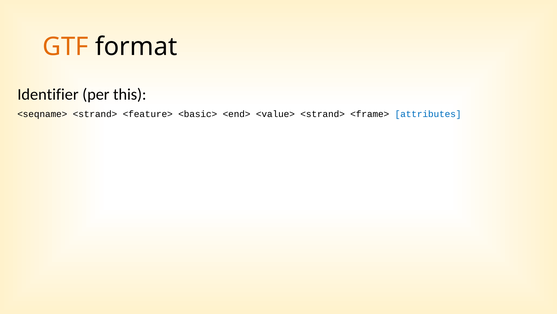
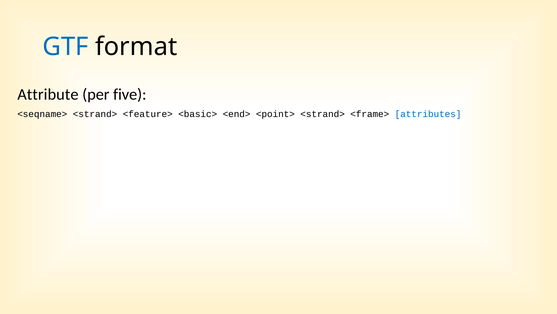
GTF colour: orange -> blue
Identifier: Identifier -> Attribute
this: this -> five
<value>: <value> -> <point>
